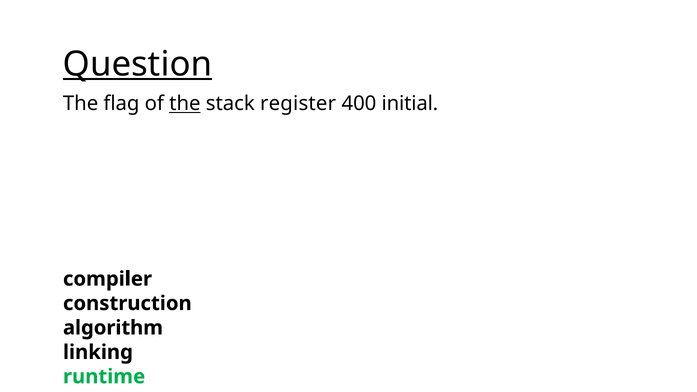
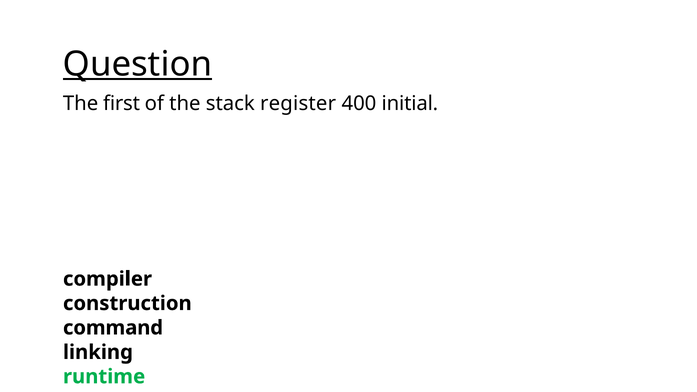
flag: flag -> first
the at (185, 104) underline: present -> none
algorithm: algorithm -> command
